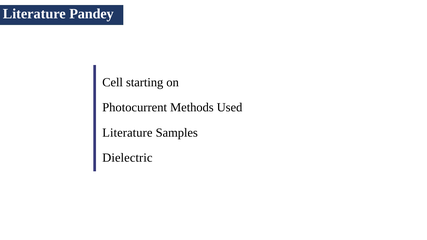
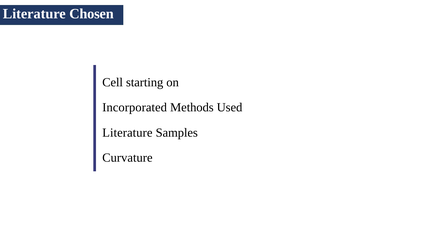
Pandey: Pandey -> Chosen
Photocurrent: Photocurrent -> Incorporated
Dielectric: Dielectric -> Curvature
